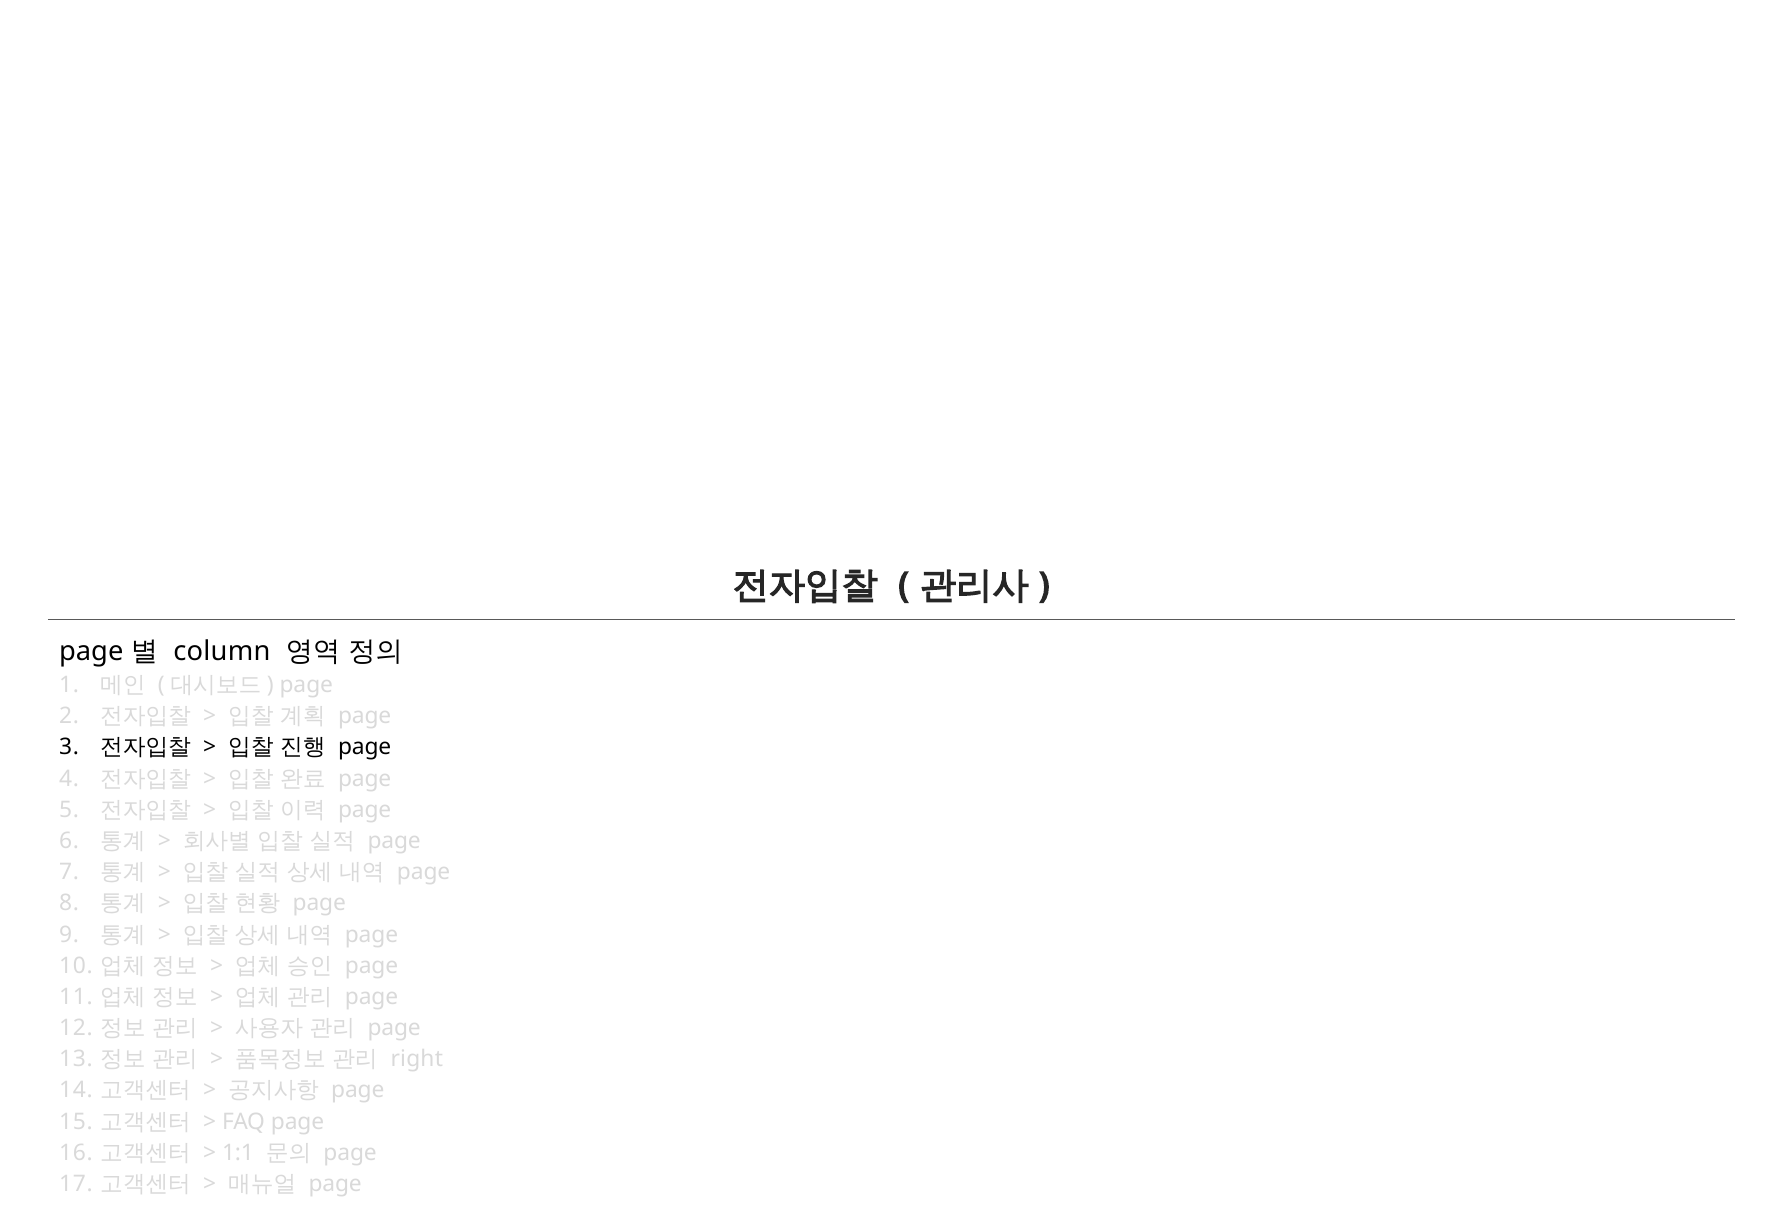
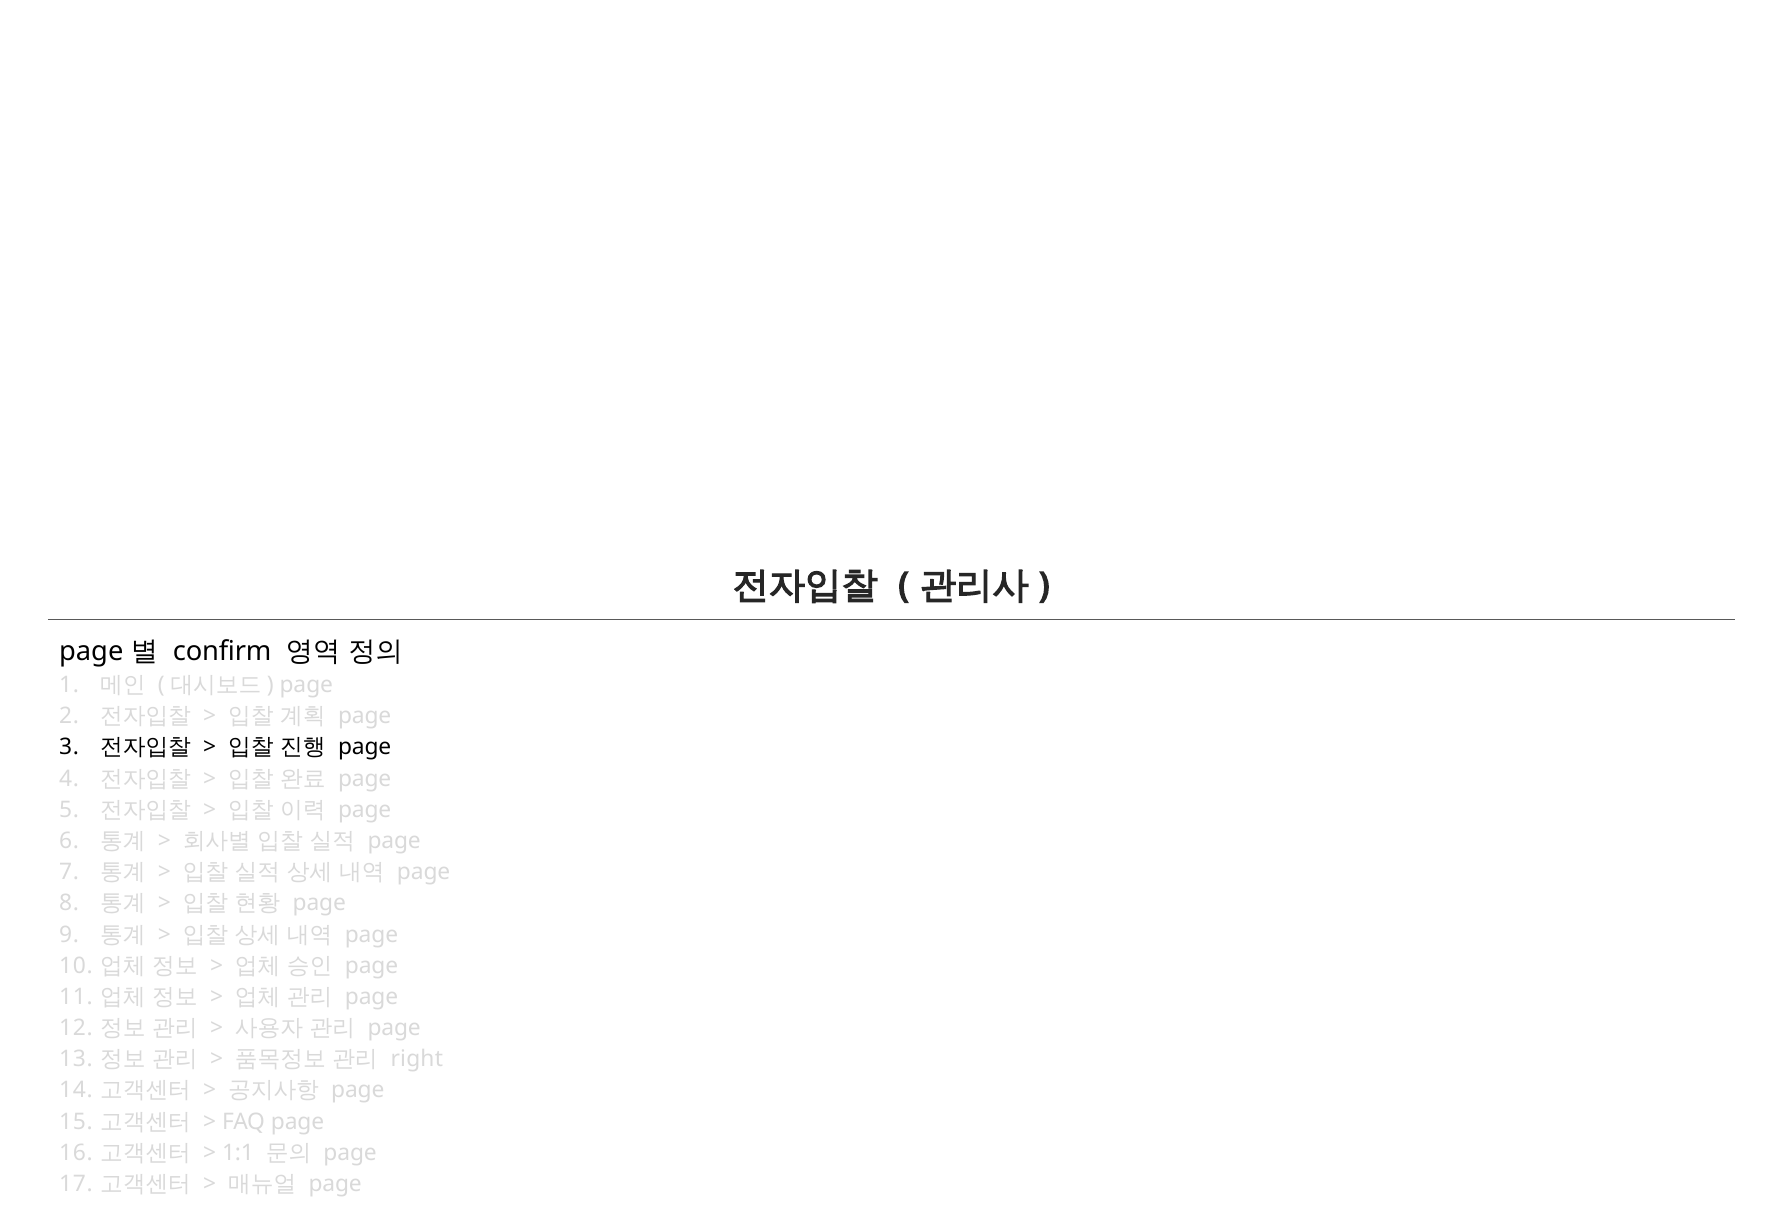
column: column -> confirm
